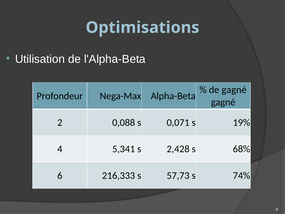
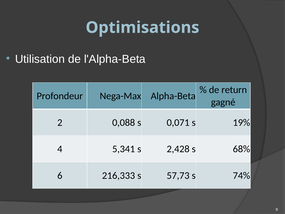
de gagné: gagné -> return
